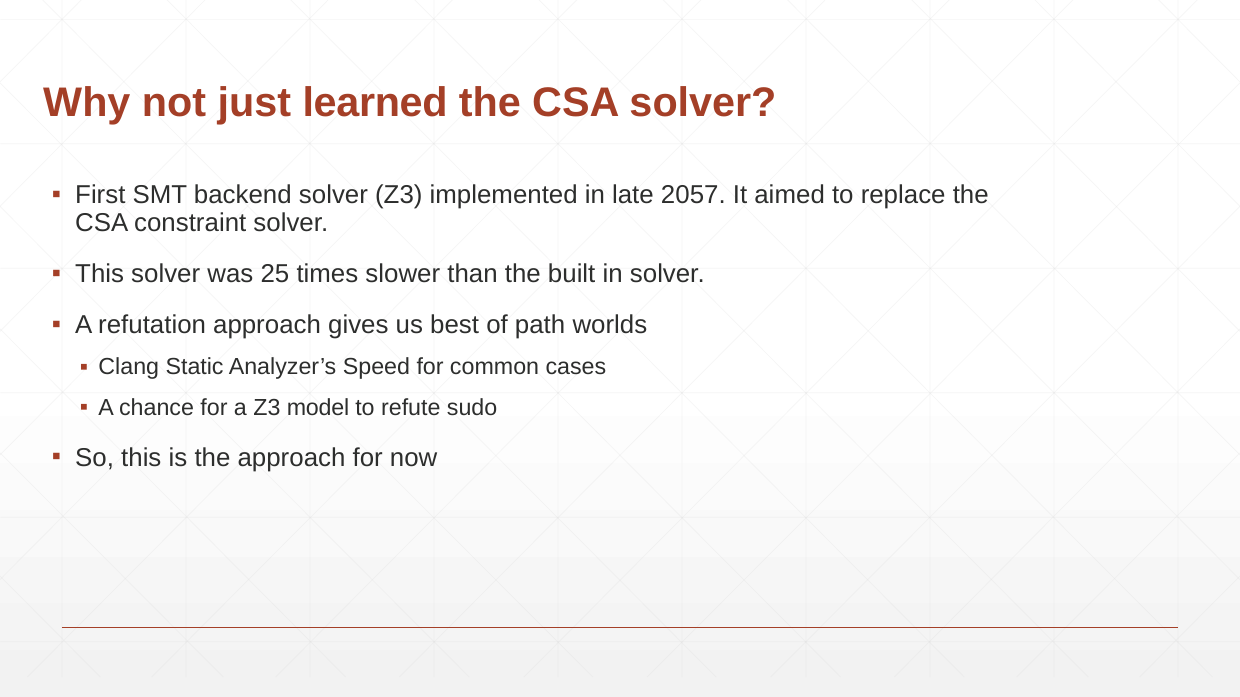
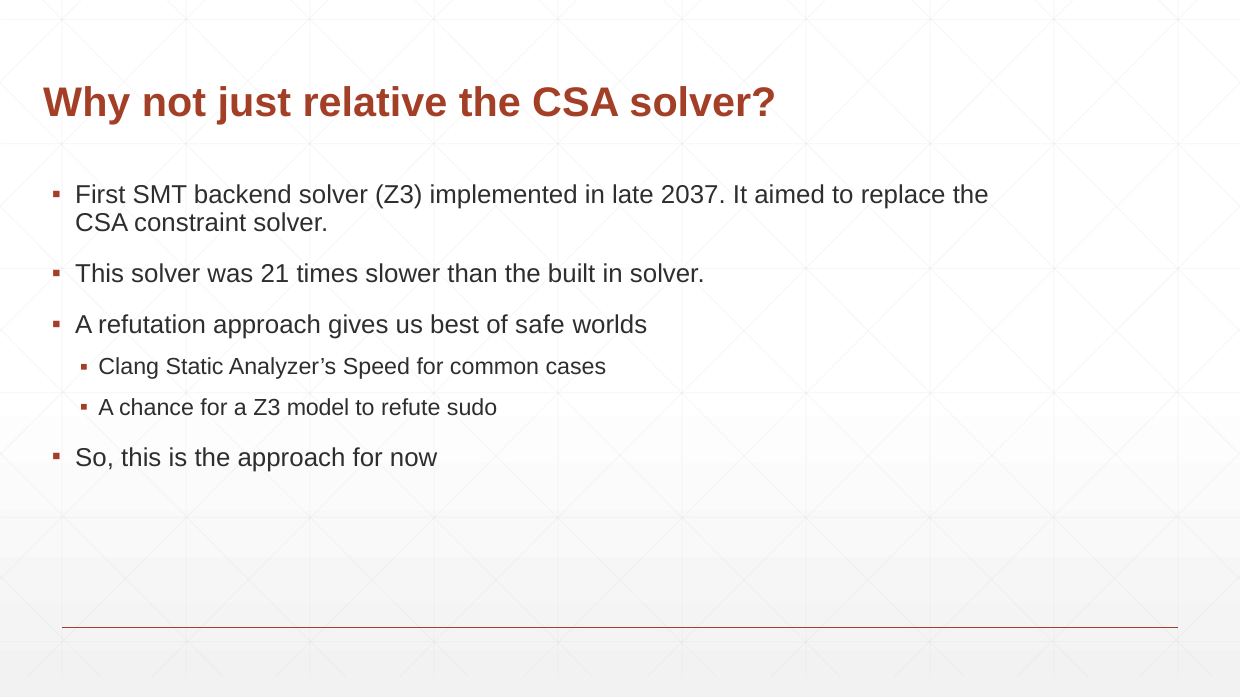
learned: learned -> relative
2057: 2057 -> 2037
25: 25 -> 21
path: path -> safe
